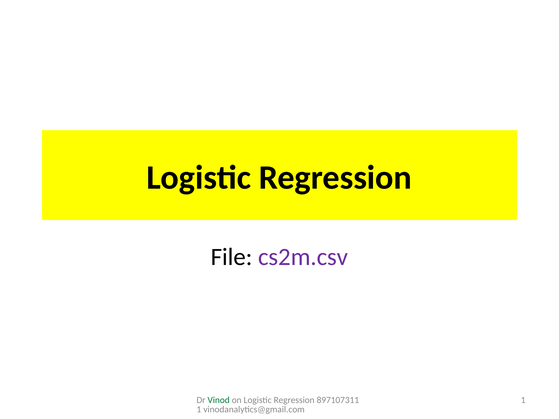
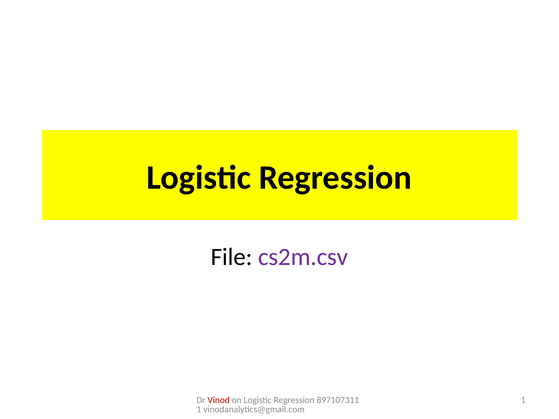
Vinod colour: green -> red
